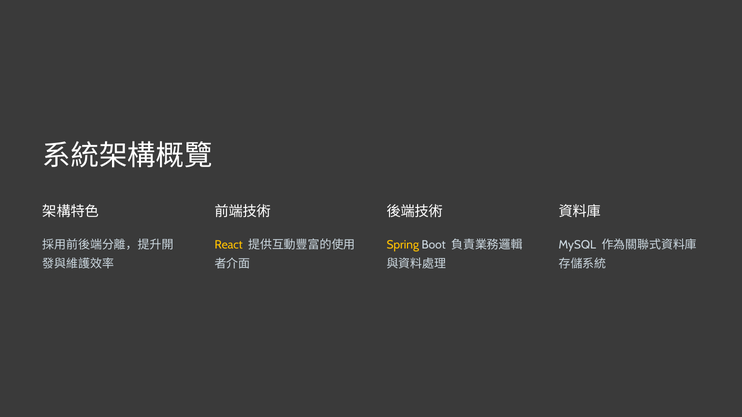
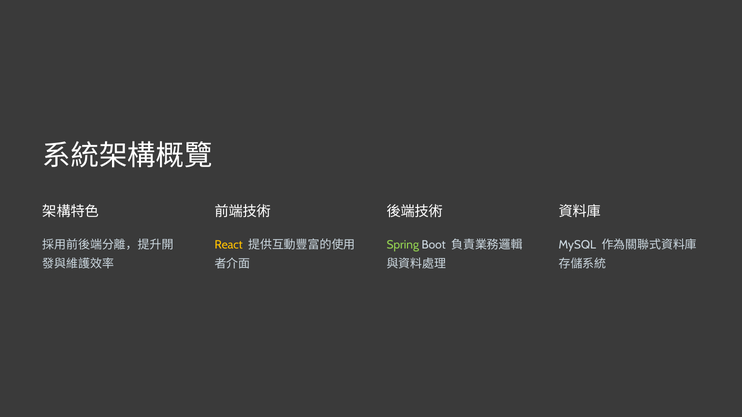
Spring colour: yellow -> light green
